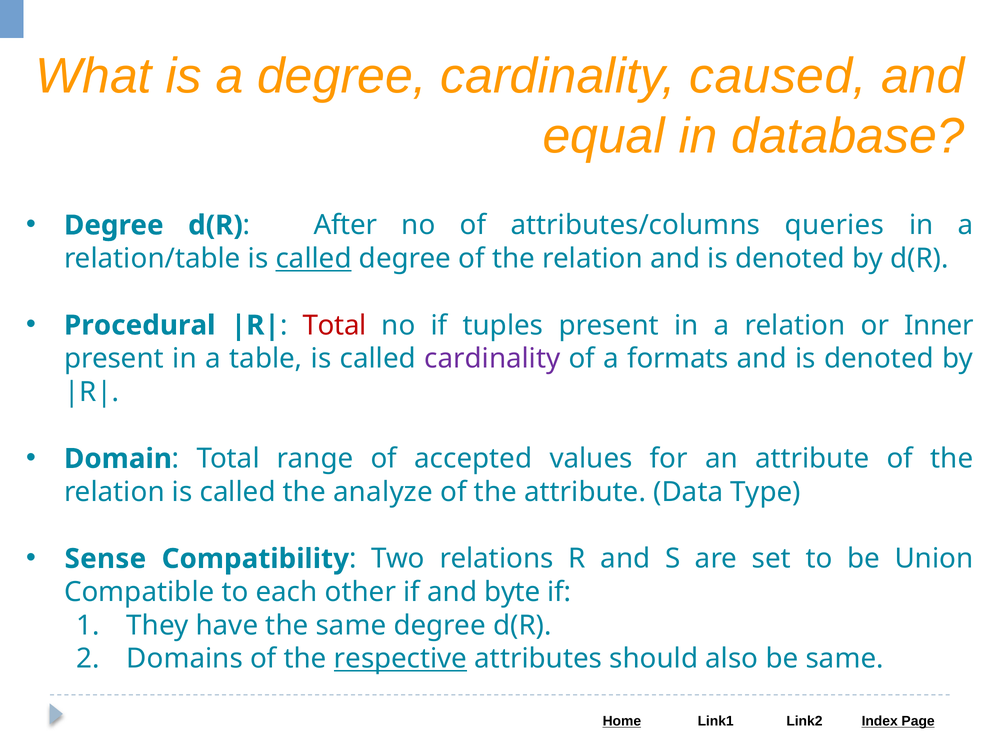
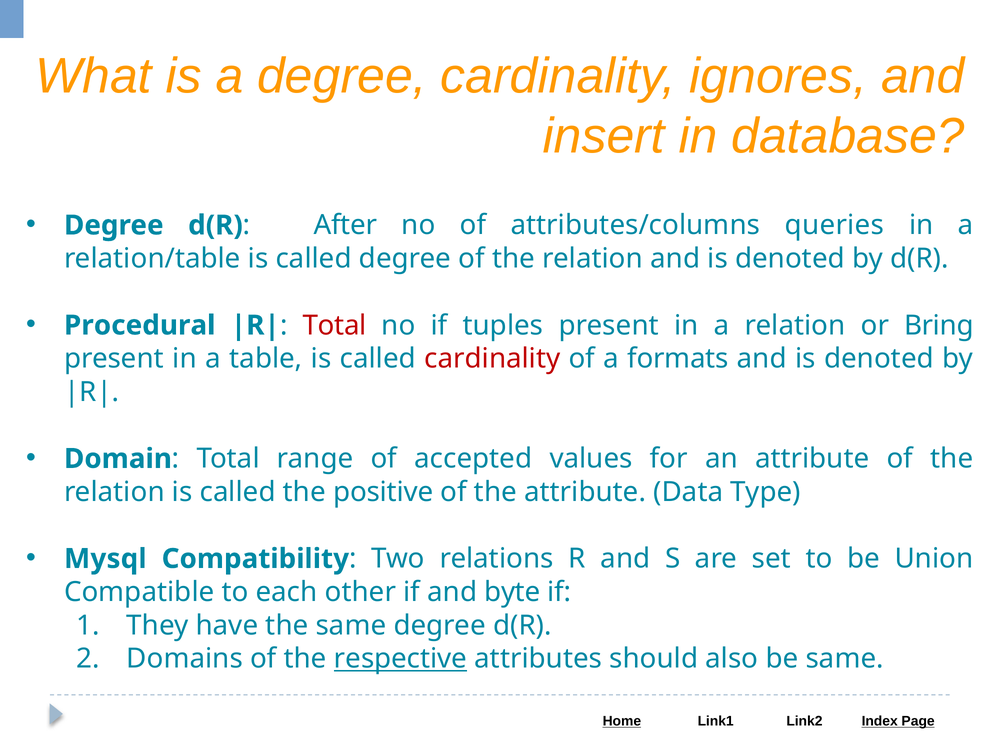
caused: caused -> ignores
equal: equal -> insert
called at (314, 259) underline: present -> none
Inner: Inner -> Bring
cardinality at (492, 359) colour: purple -> red
analyze: analyze -> positive
Sense: Sense -> Mysql
